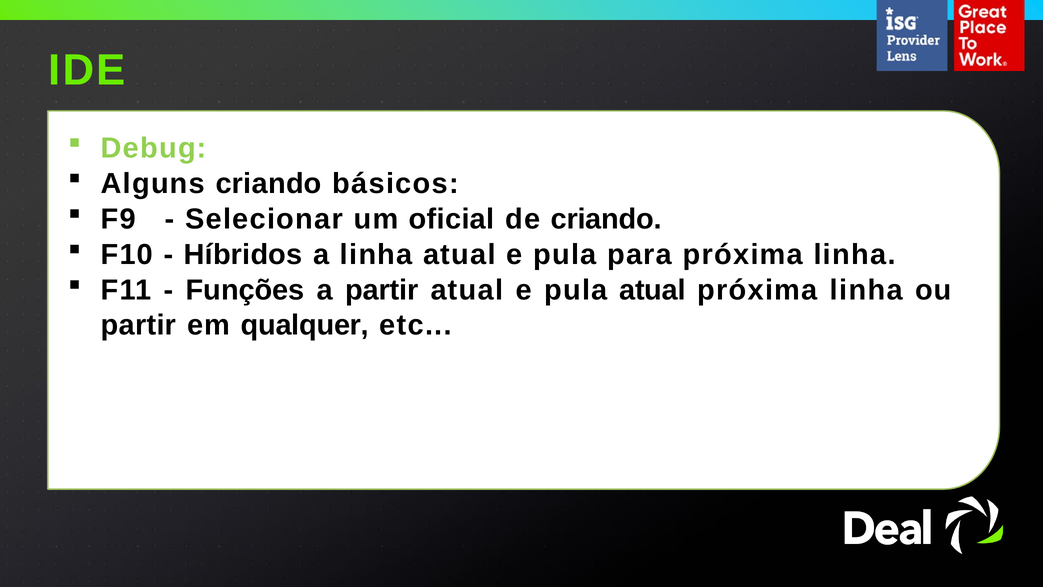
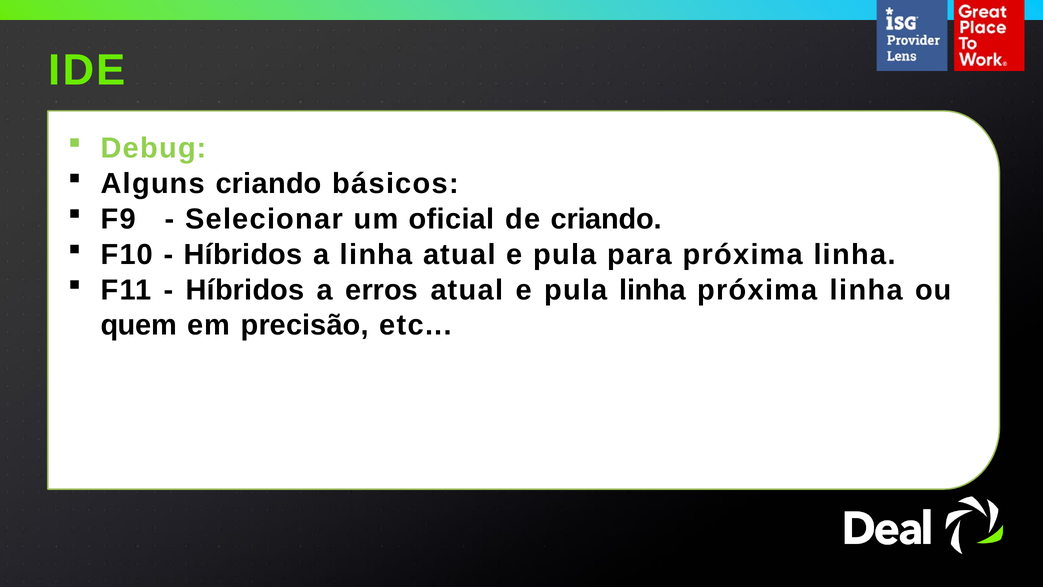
Funções at (245, 290): Funções -> Híbridos
a partir: partir -> erros
pula atual: atual -> linha
partir at (138, 325): partir -> quem
qualquer: qualquer -> precisão
